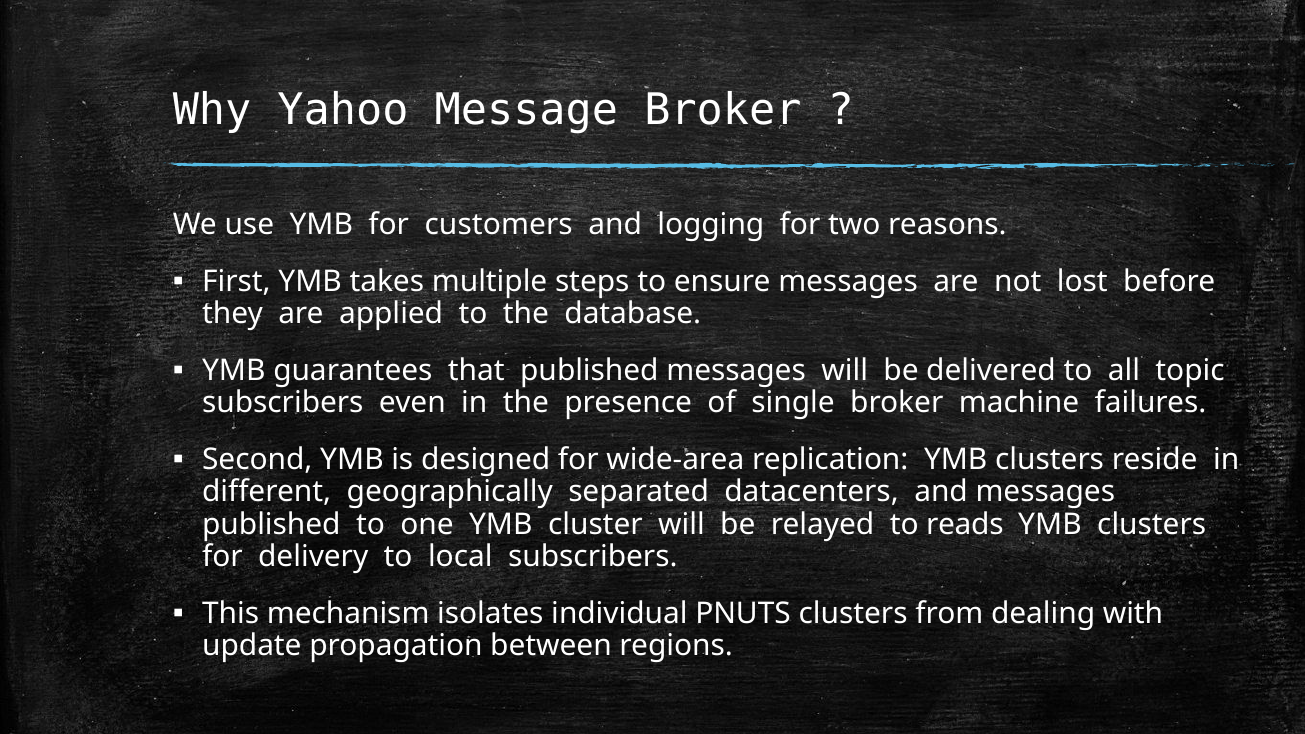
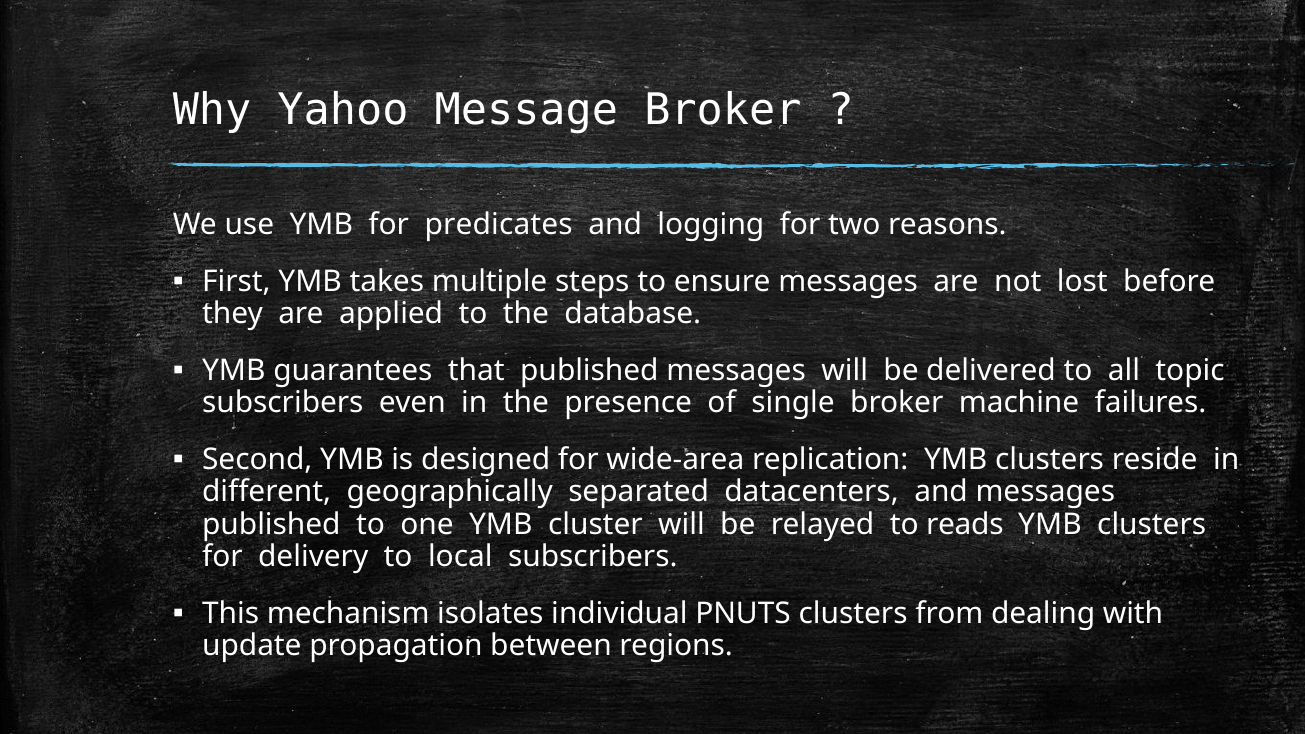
customers: customers -> predicates
